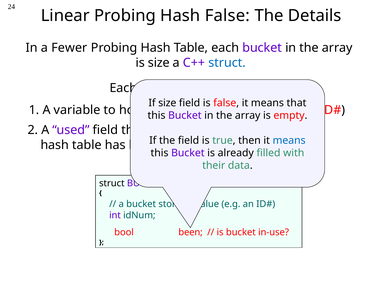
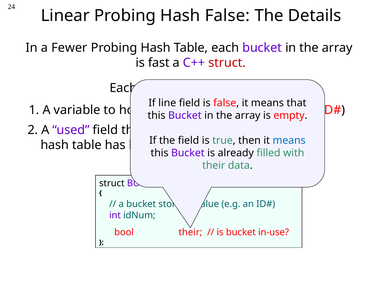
is size: size -> fast
struct at (227, 63) colour: blue -> red
size at (167, 103): size -> line
bool been: been -> their
